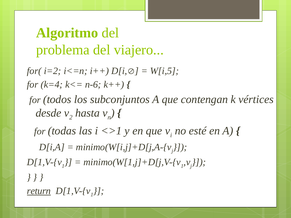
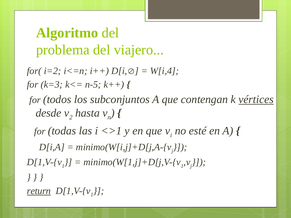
W[i,5: W[i,5 -> W[i,4
k=4: k=4 -> k=3
n-6: n-6 -> n-5
vértices underline: none -> present
